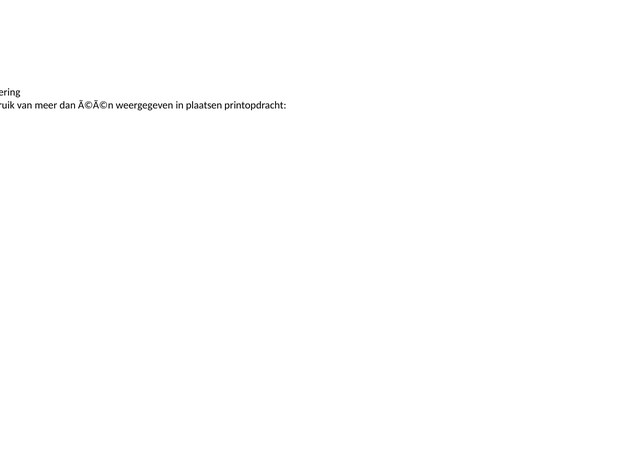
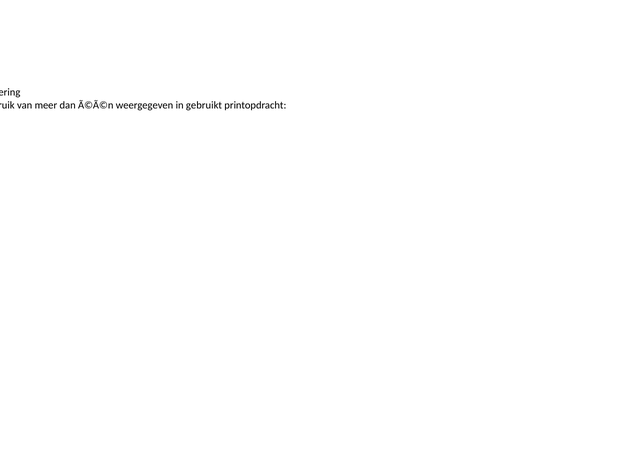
plaatsen: plaatsen -> gebruikt
